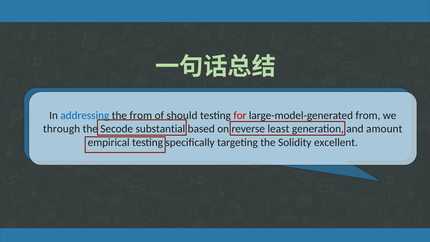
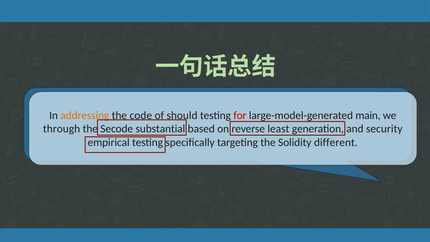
addressing colour: blue -> orange
the from: from -> code
large-model-generated from: from -> main
amount: amount -> security
excellent: excellent -> different
